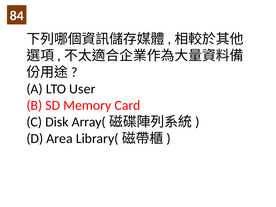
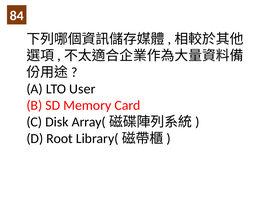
Area: Area -> Root
